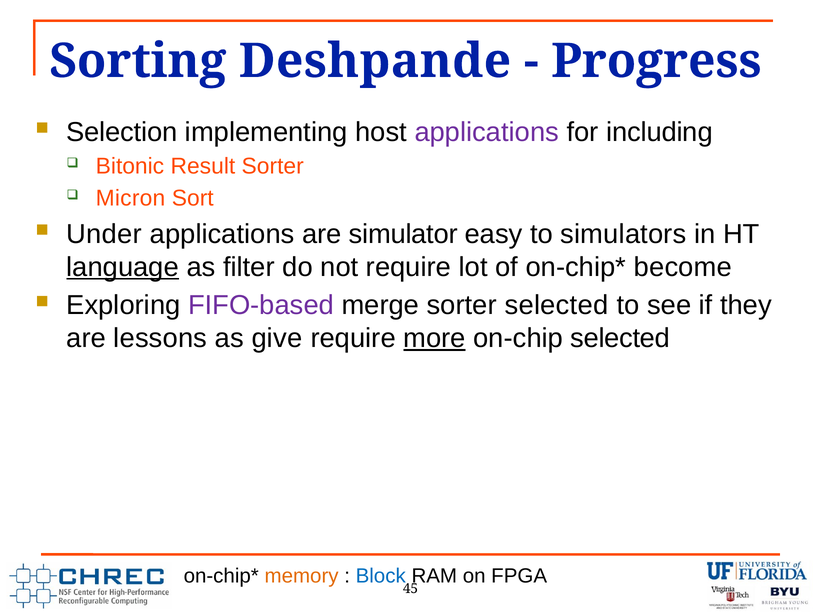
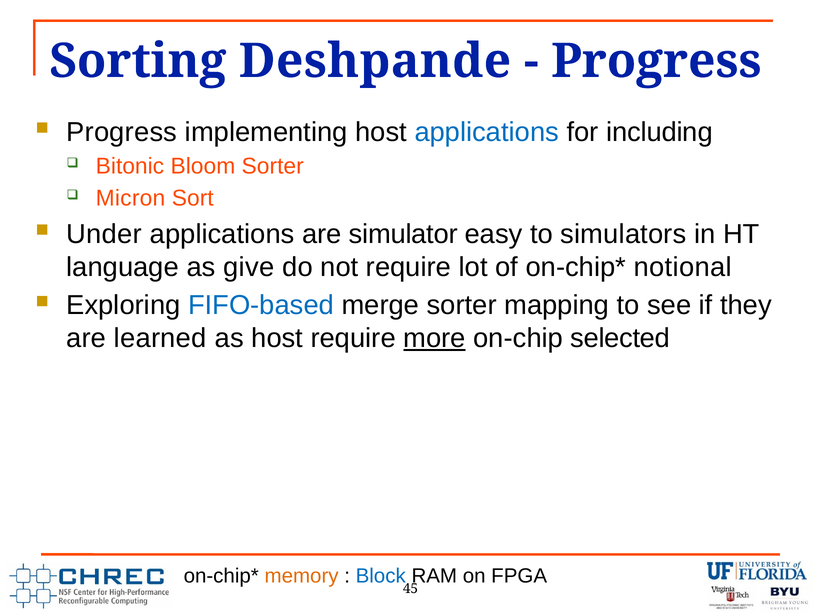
Selection at (122, 132): Selection -> Progress
applications at (487, 132) colour: purple -> blue
Result: Result -> Bloom
language underline: present -> none
filter: filter -> give
become: become -> notional
FIFO-based colour: purple -> blue
sorter selected: selected -> mapping
lessons: lessons -> learned
as give: give -> host
